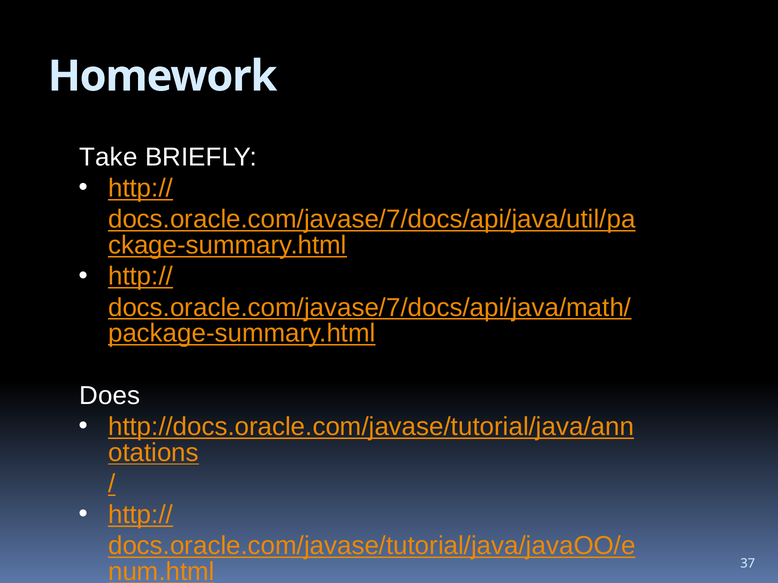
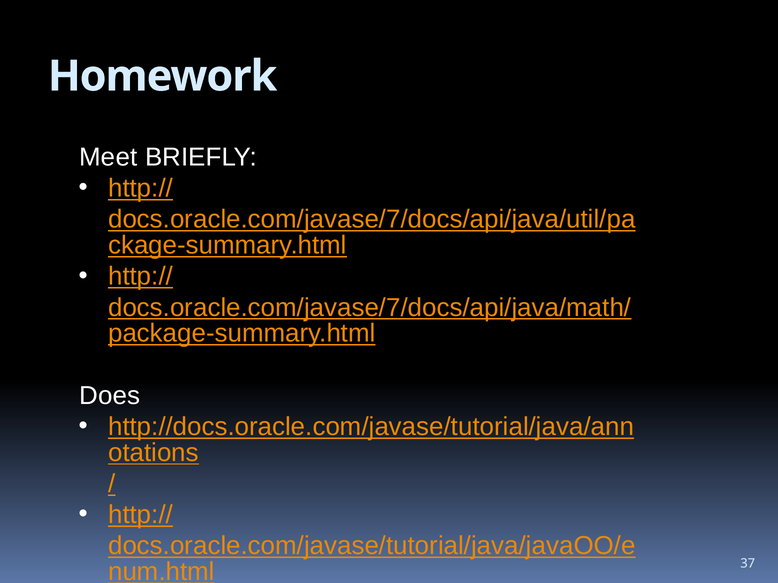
Take: Take -> Meet
